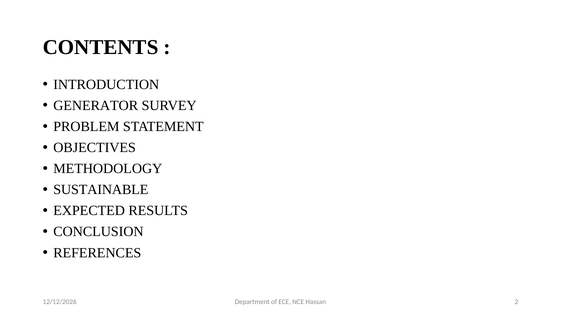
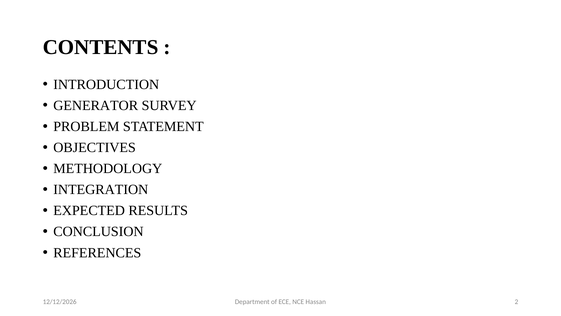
SUSTAINABLE: SUSTAINABLE -> INTEGRATION
